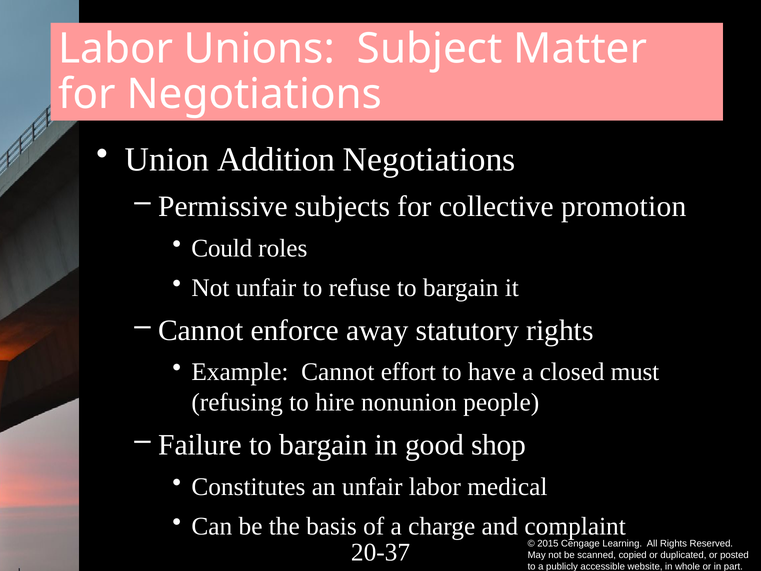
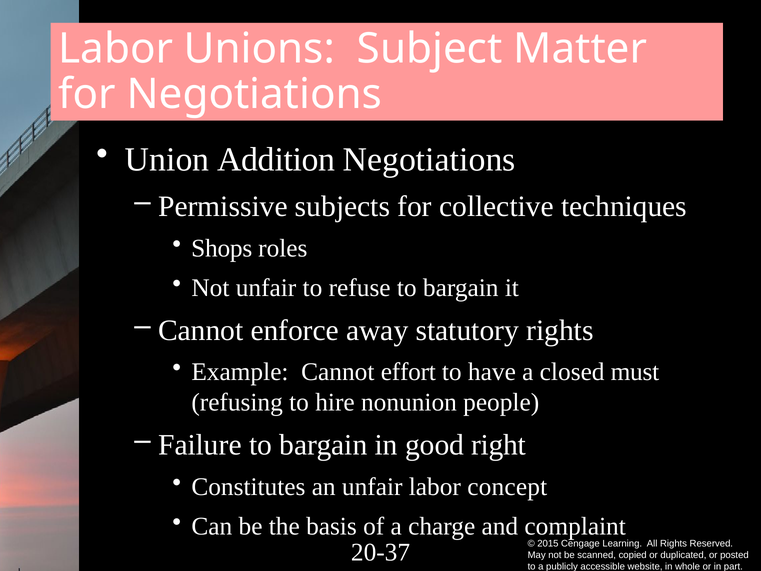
promotion: promotion -> techniques
Could: Could -> Shops
shop: shop -> right
medical: medical -> concept
